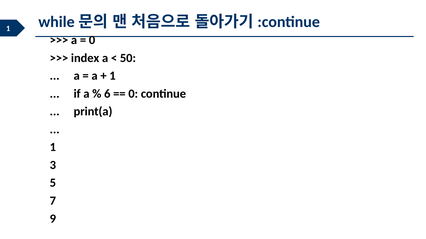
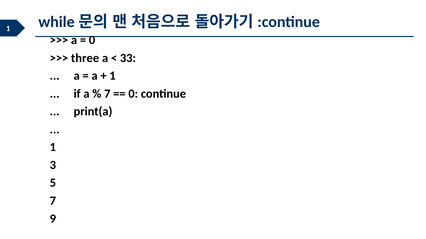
index: index -> three
50: 50 -> 33
6 at (107, 94): 6 -> 7
